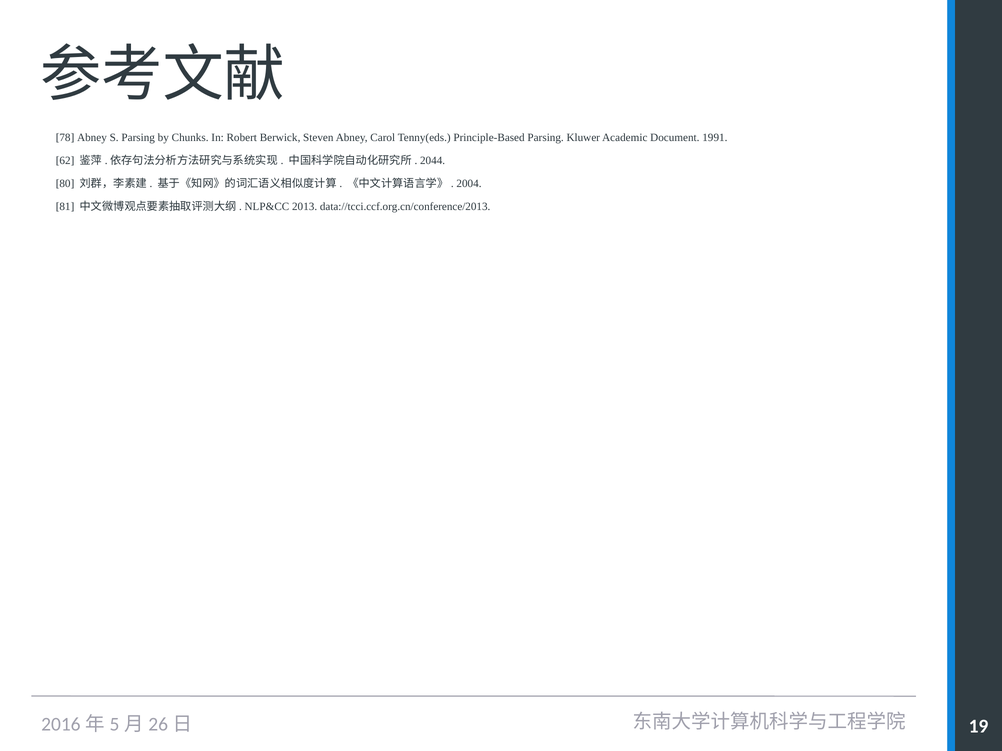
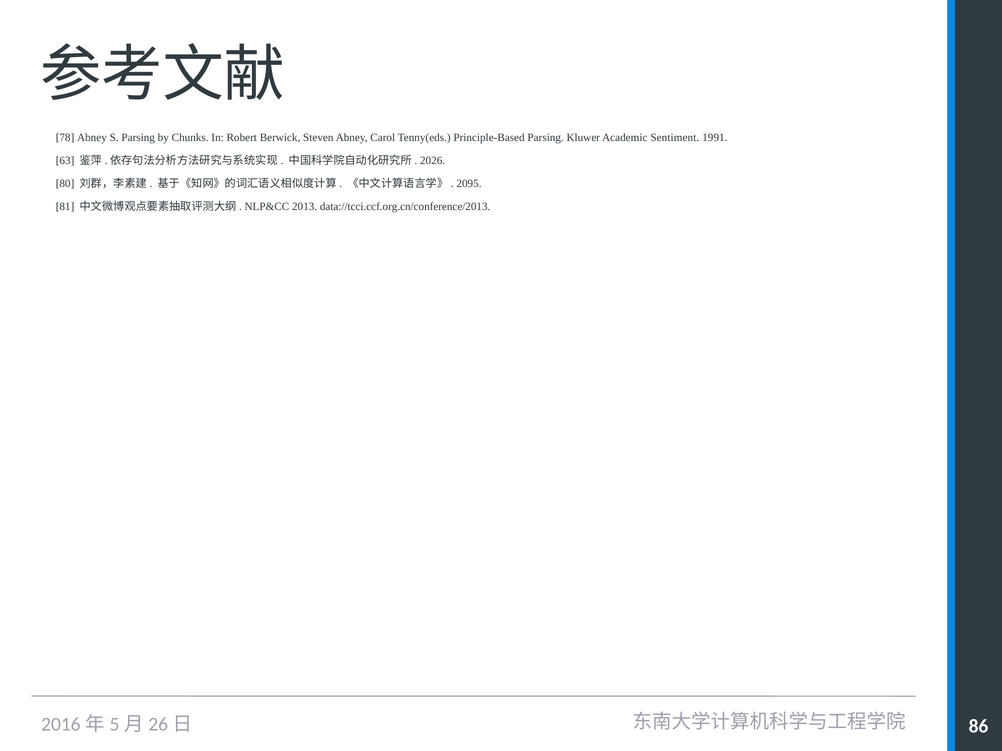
Document: Document -> Sentiment
62: 62 -> 63
2044: 2044 -> 2026
2004: 2004 -> 2095
19: 19 -> 86
